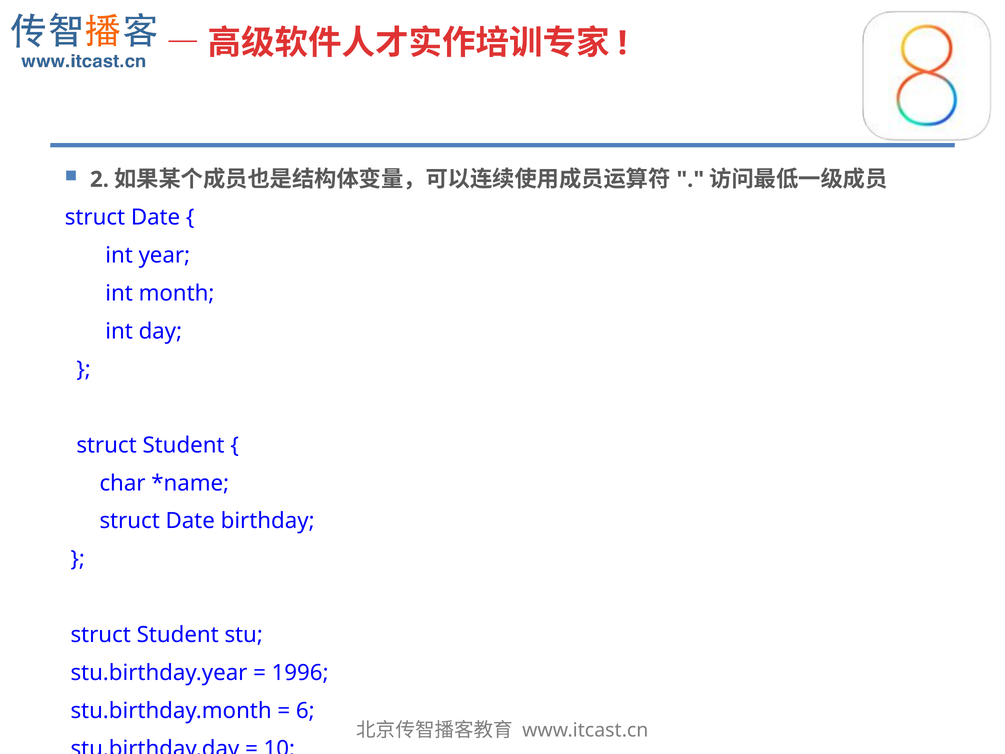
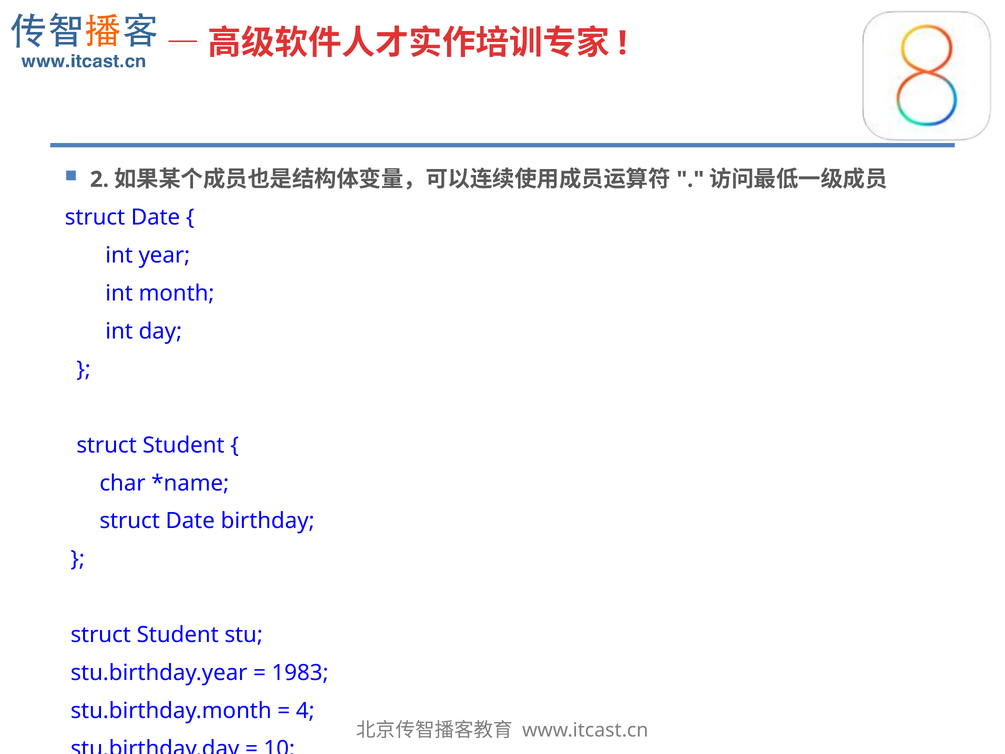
1996: 1996 -> 1983
6: 6 -> 4
